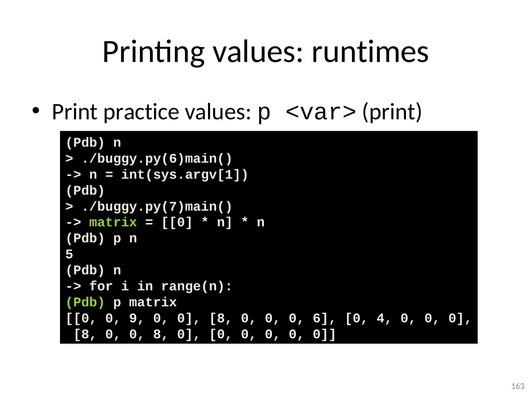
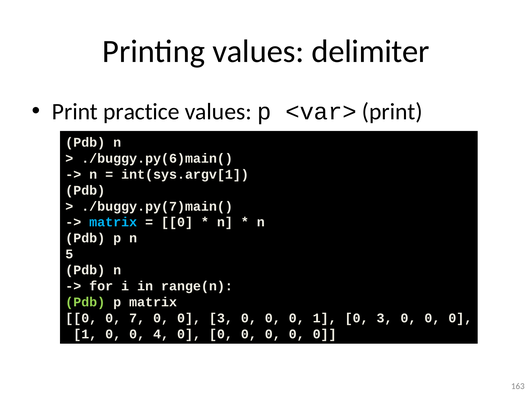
runtimes: runtimes -> delimiter
matrix at (113, 222) colour: light green -> light blue
9: 9 -> 7
8 at (221, 318): 8 -> 3
6 at (325, 318): 6 -> 1
4 at (385, 318): 4 -> 3
8 at (85, 334): 8 -> 1
8 at (161, 334): 8 -> 4
